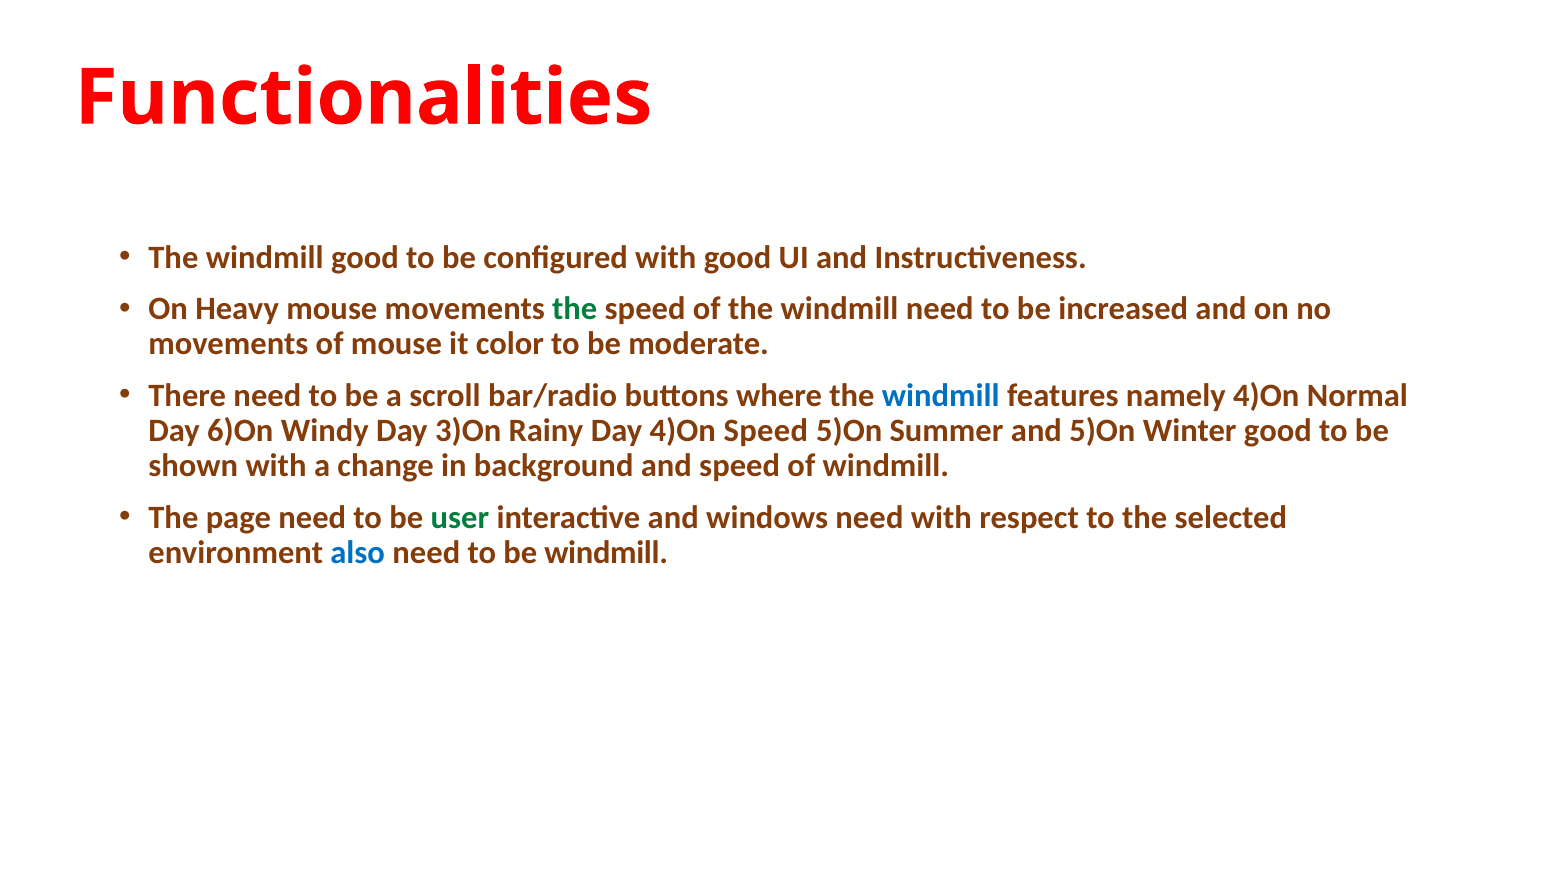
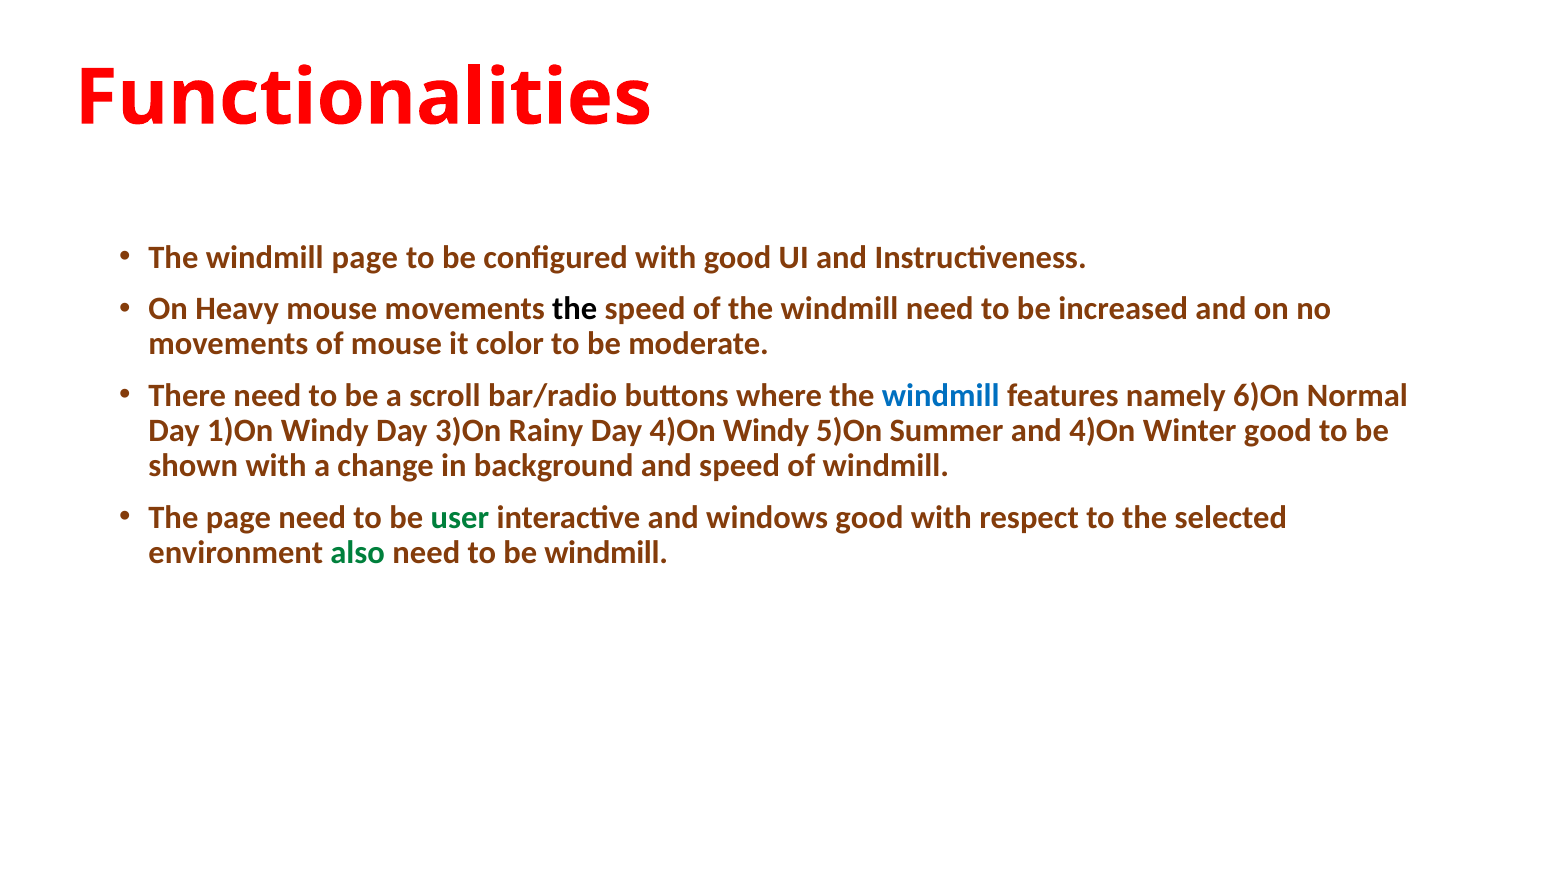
windmill good: good -> page
the at (575, 309) colour: green -> black
namely 4)On: 4)On -> 6)On
6)On: 6)On -> 1)On
4)On Speed: Speed -> Windy
and 5)On: 5)On -> 4)On
windows need: need -> good
also colour: blue -> green
